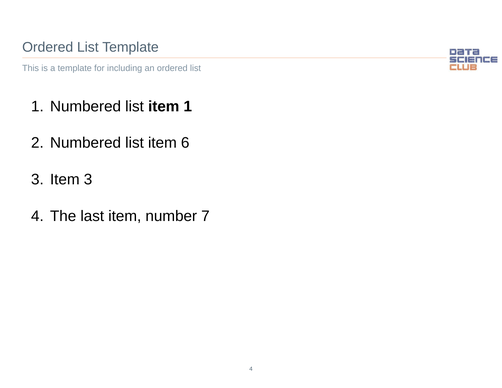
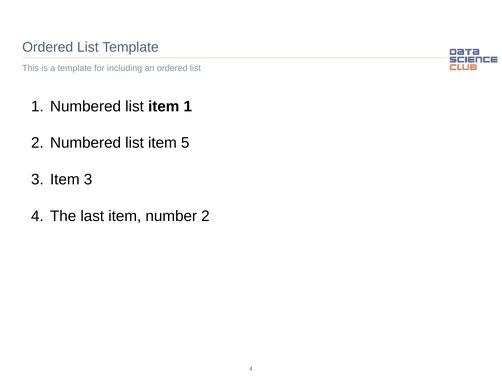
6: 6 -> 5
number 7: 7 -> 2
